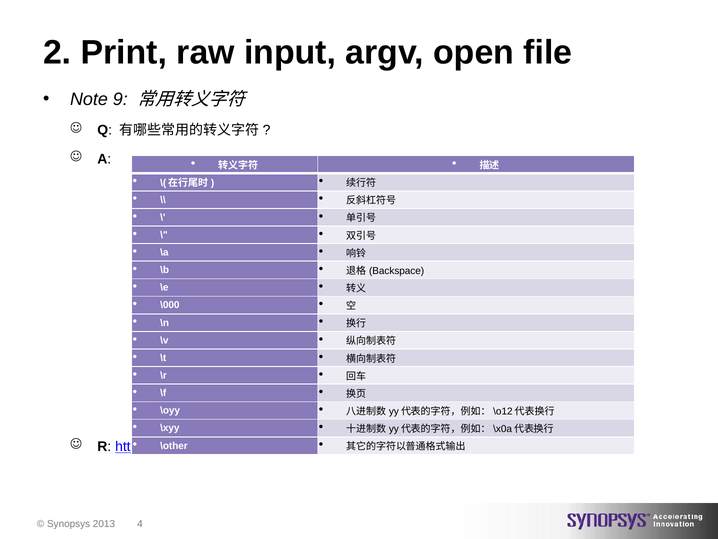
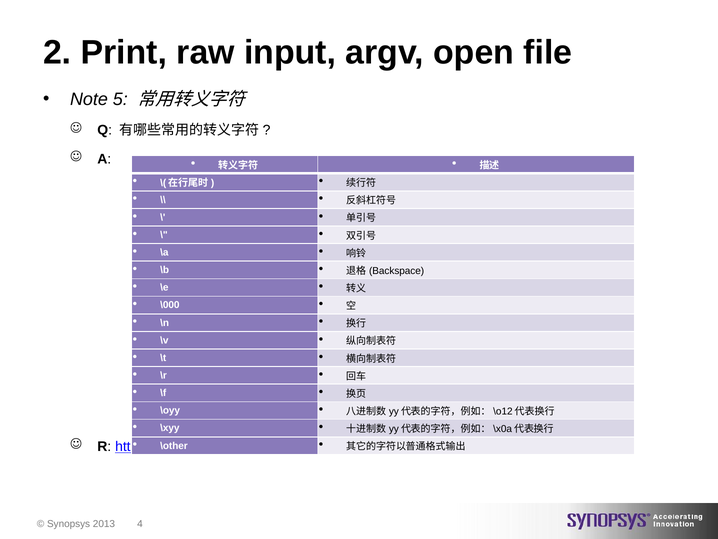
9: 9 -> 5
